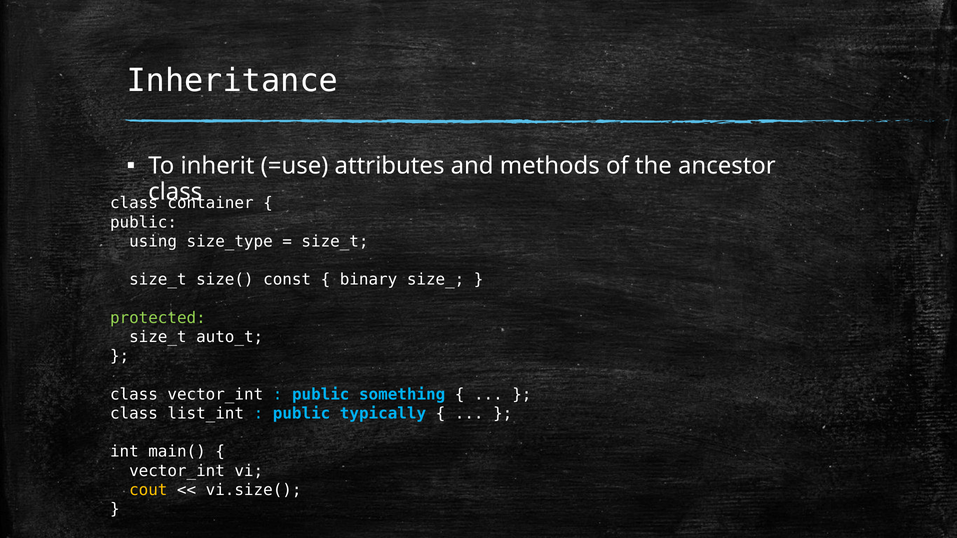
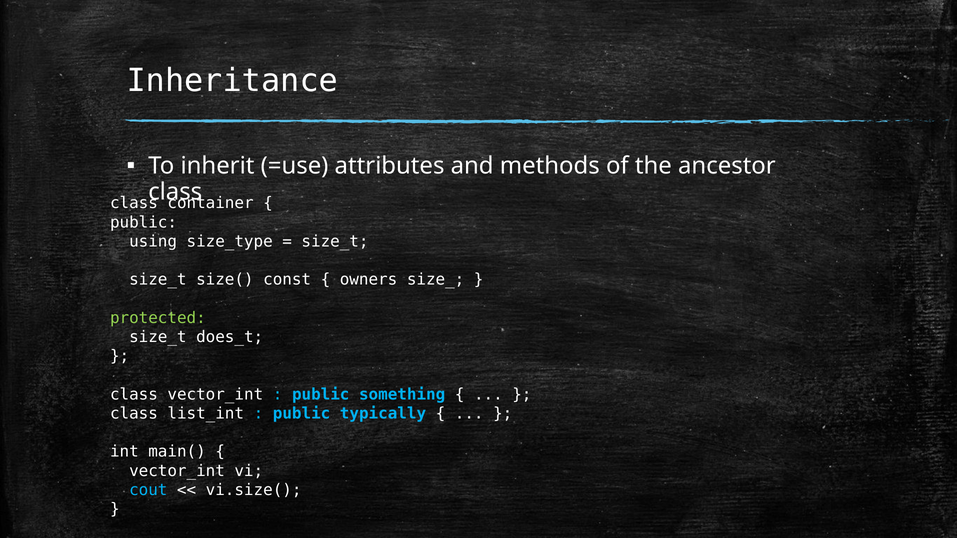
binary: binary -> owners
auto_t: auto_t -> does_t
cout colour: yellow -> light blue
